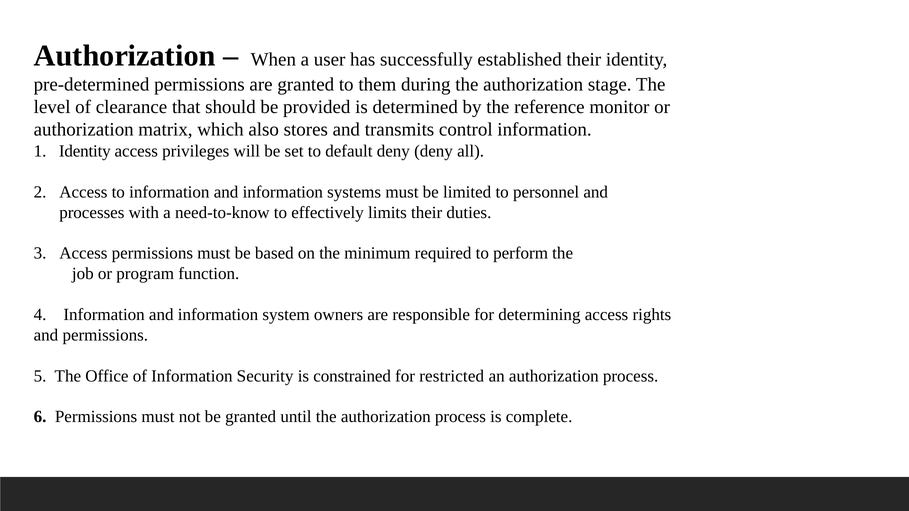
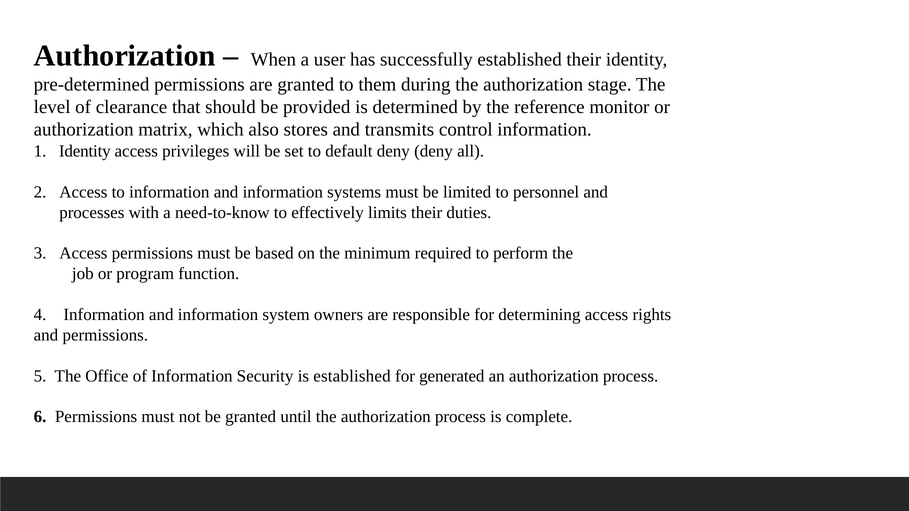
is constrained: constrained -> established
restricted: restricted -> generated
